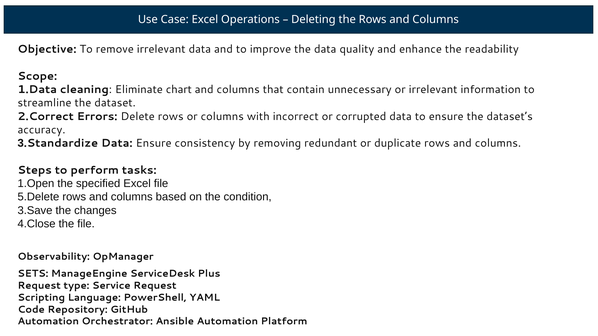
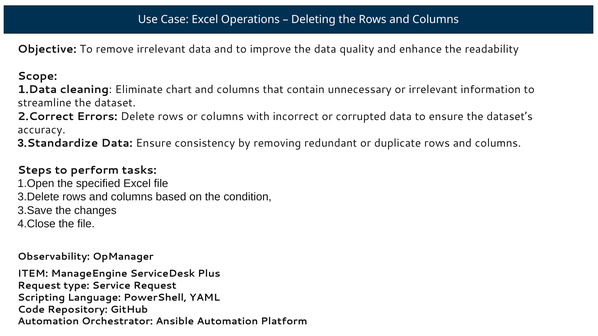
5.Delete: 5.Delete -> 3.Delete
SETS: SETS -> ITEM
